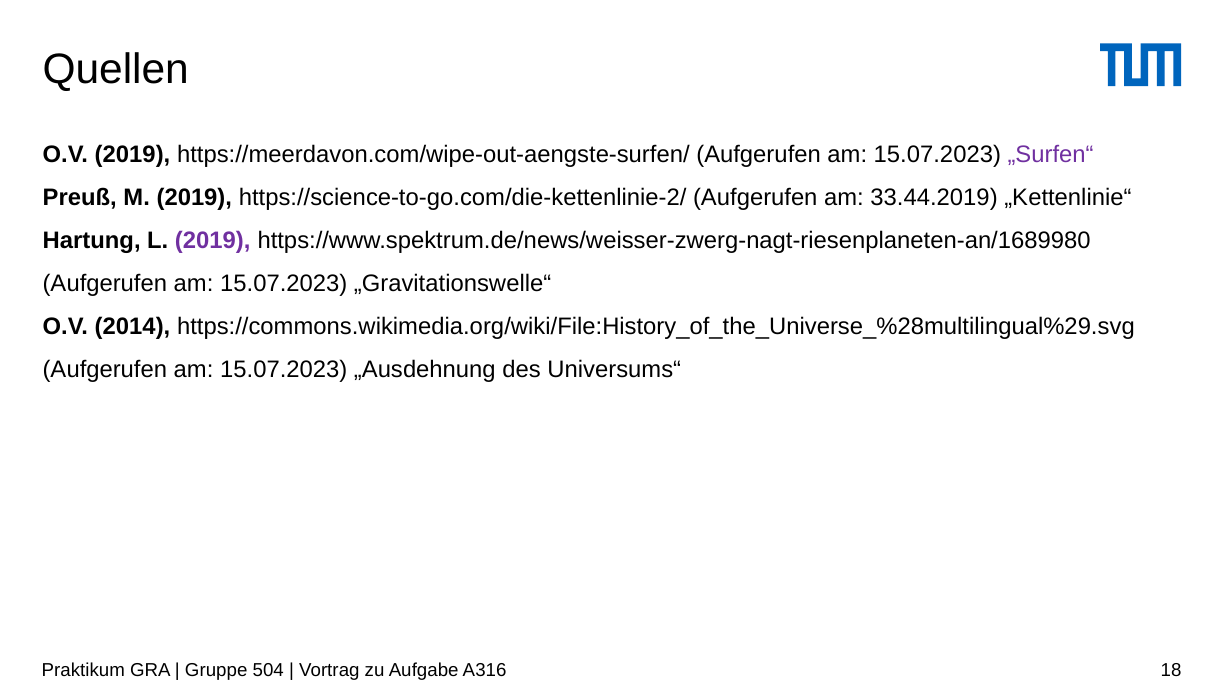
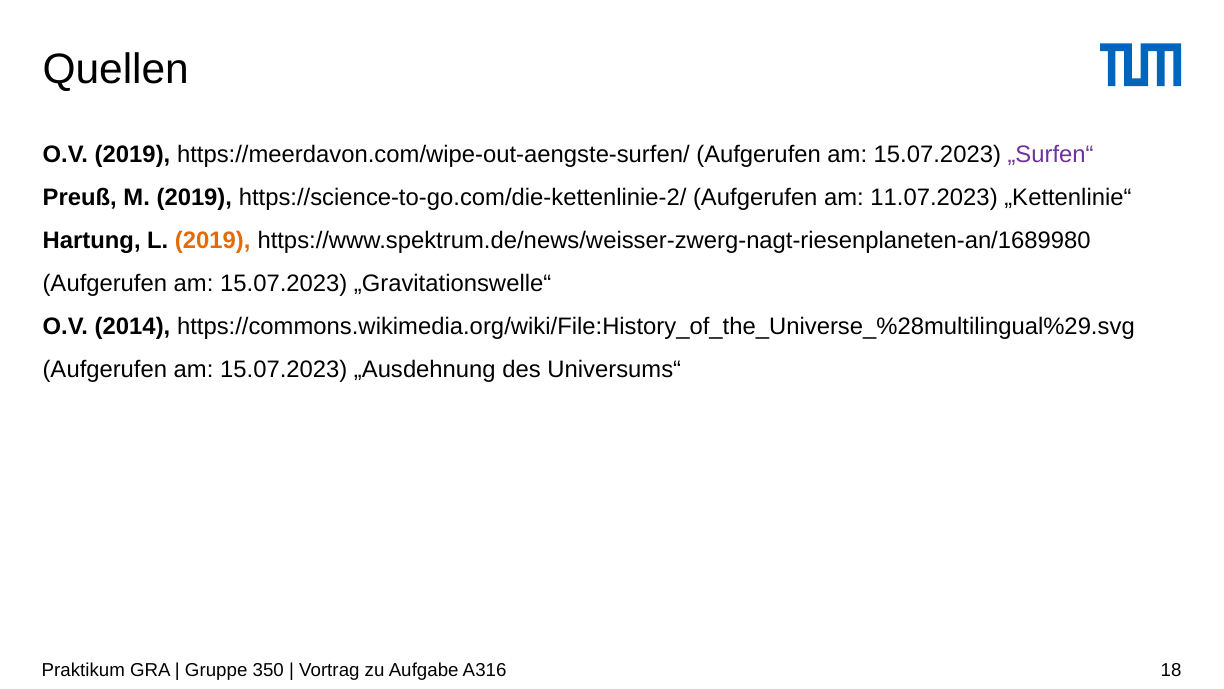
33.44.2019: 33.44.2019 -> 11.07.2023
2019 at (213, 241) colour: purple -> orange
504: 504 -> 350
